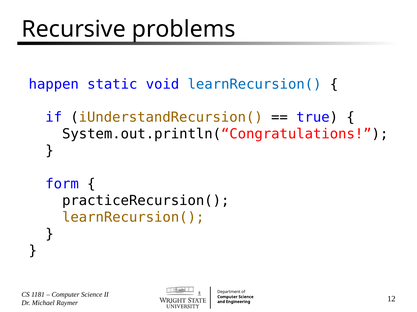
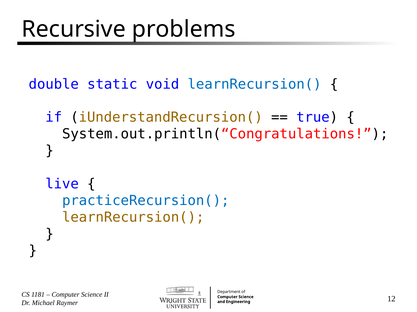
happen: happen -> double
form: form -> live
practiceRecursion( colour: black -> blue
